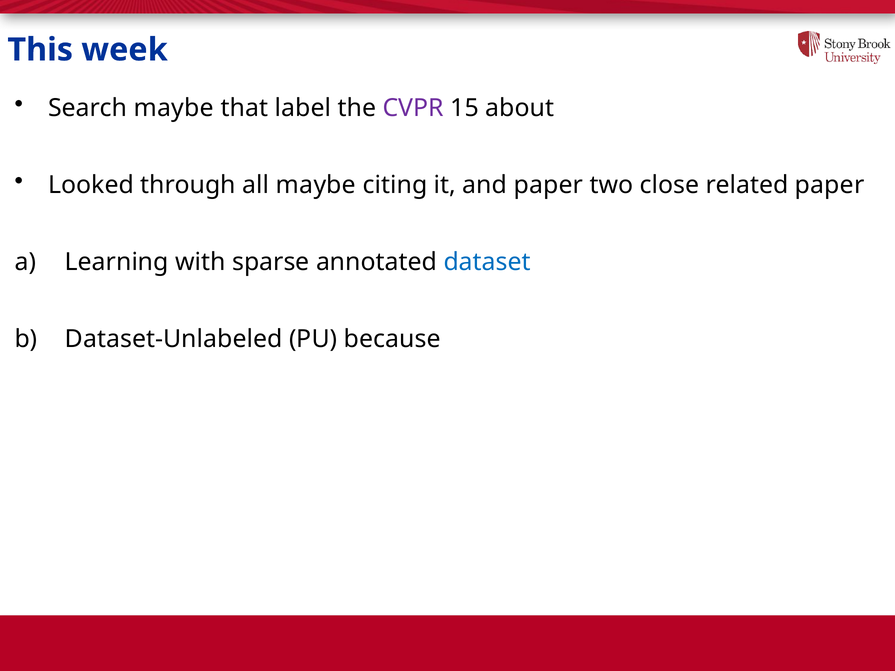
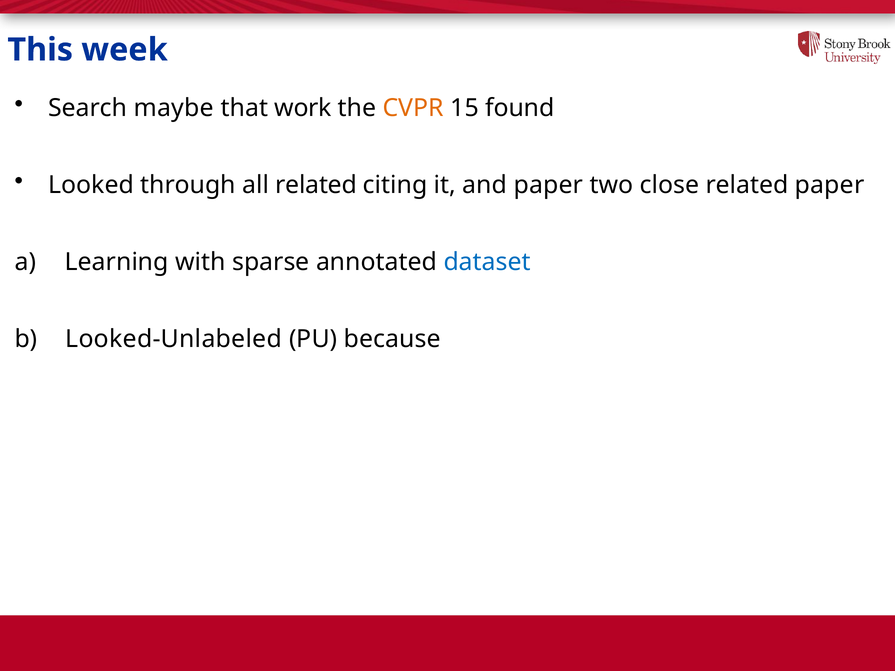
label: label -> work
CVPR colour: purple -> orange
about: about -> found
all maybe: maybe -> related
Dataset-Unlabeled: Dataset-Unlabeled -> Looked-Unlabeled
